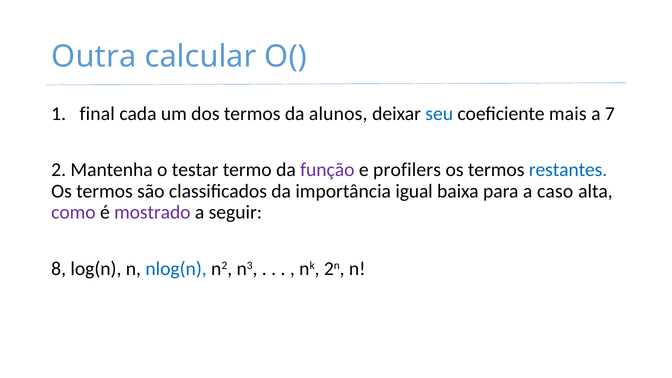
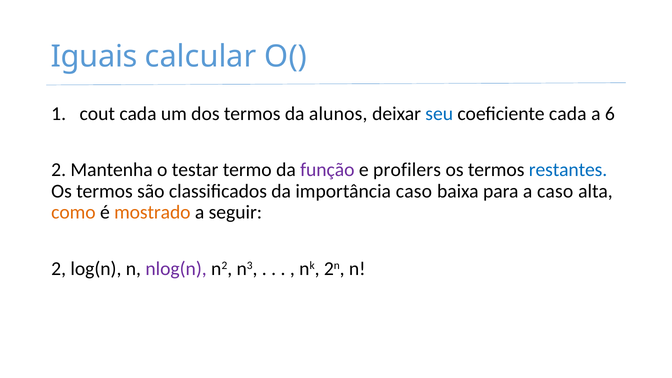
Outra: Outra -> Iguais
final: final -> cout
coeficiente mais: mais -> cada
7: 7 -> 6
importância igual: igual -> caso
como colour: purple -> orange
mostrado colour: purple -> orange
8 at (59, 269): 8 -> 2
nlog(n colour: blue -> purple
